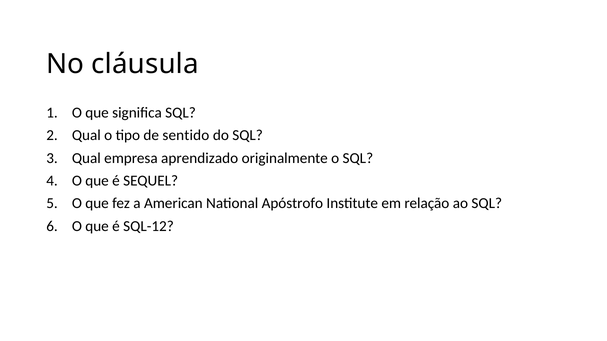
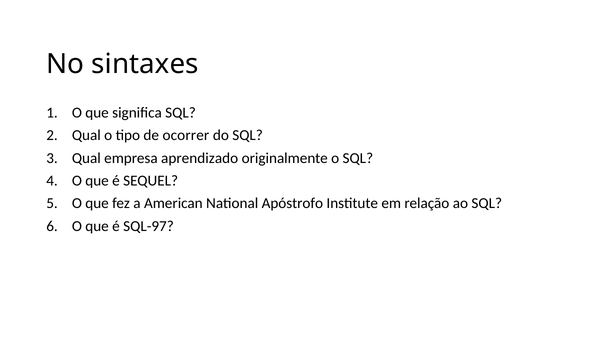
cláusula: cláusula -> sintaxes
sentido: sentido -> ocorrer
SQL-12: SQL-12 -> SQL-97
